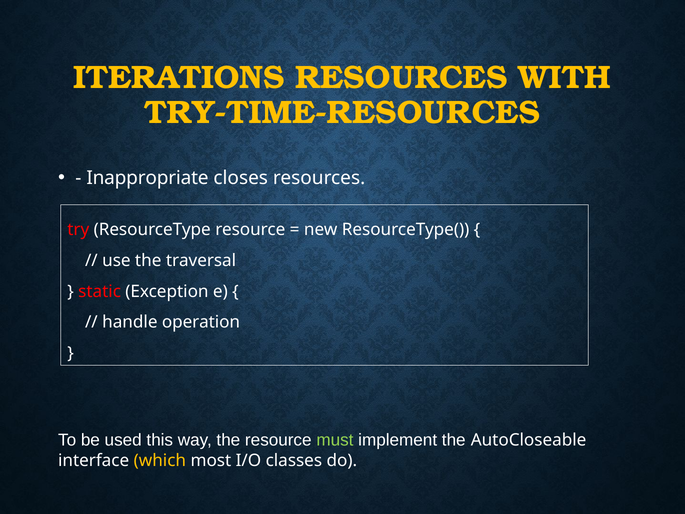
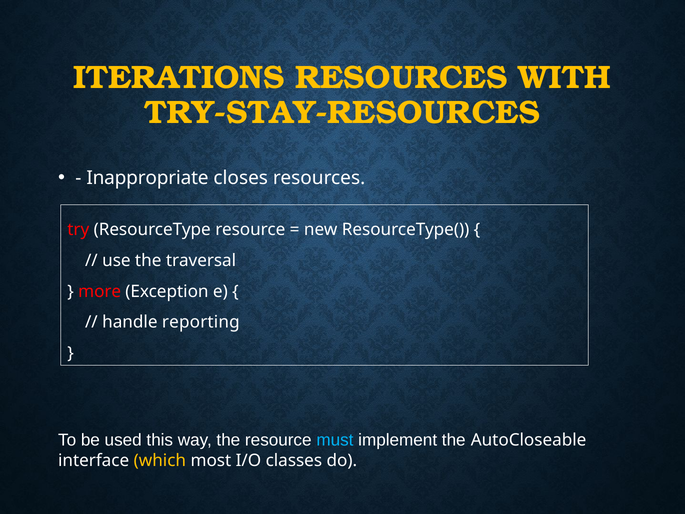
TRY-TIME-RESOURCES: TRY-TIME-RESOURCES -> TRY-STAY-RESOURCES
static: static -> more
operation: operation -> reporting
must colour: light green -> light blue
